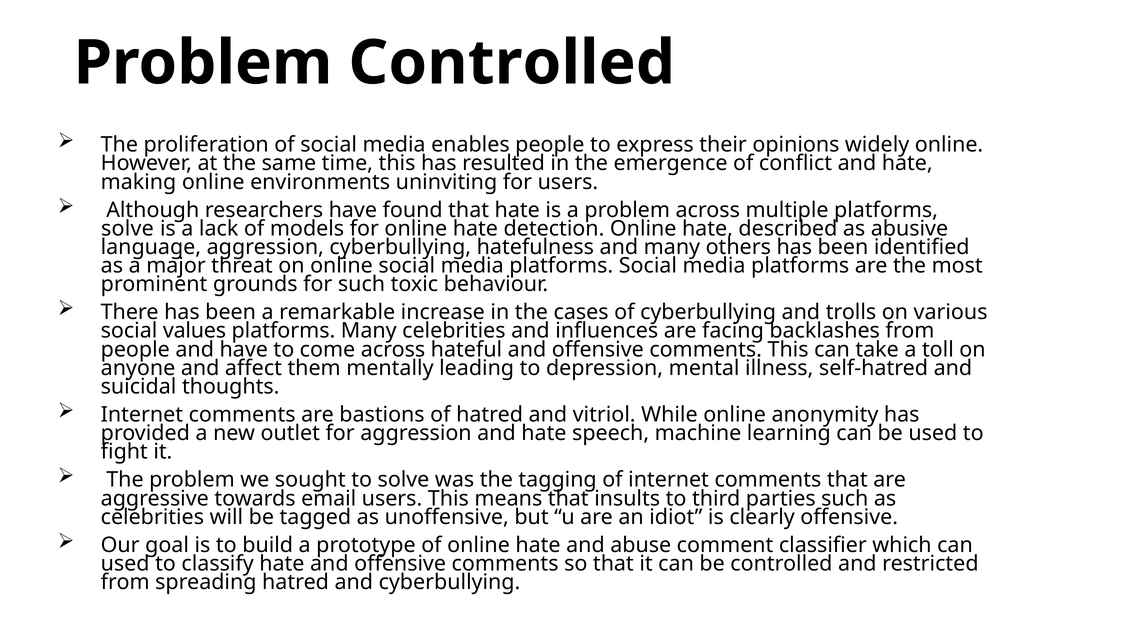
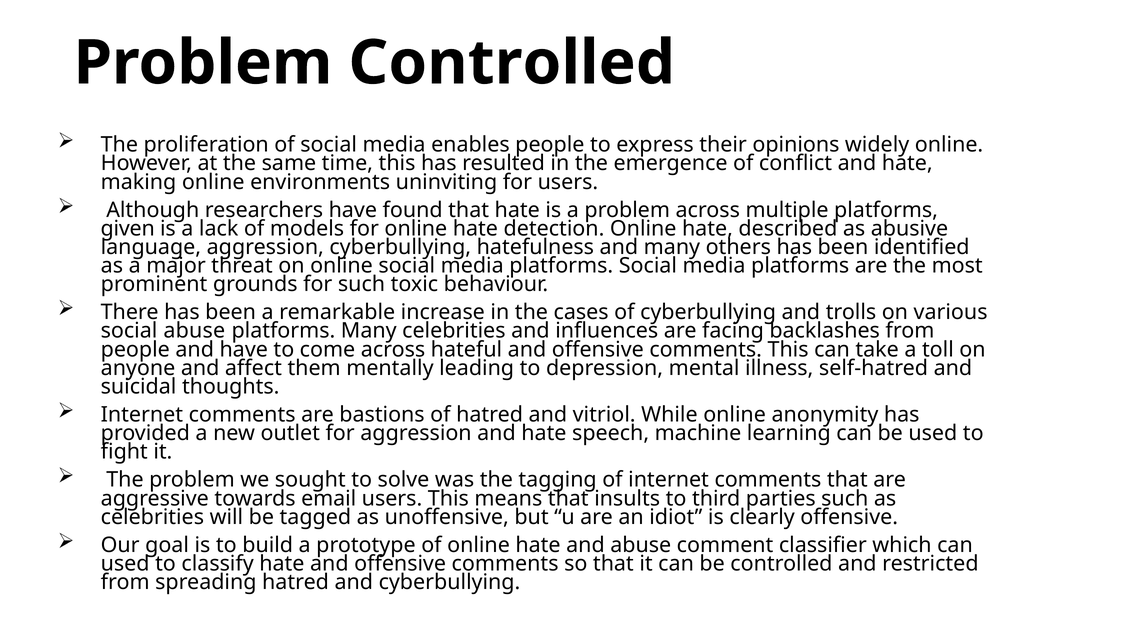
solve at (127, 229): solve -> given
social values: values -> abuse
